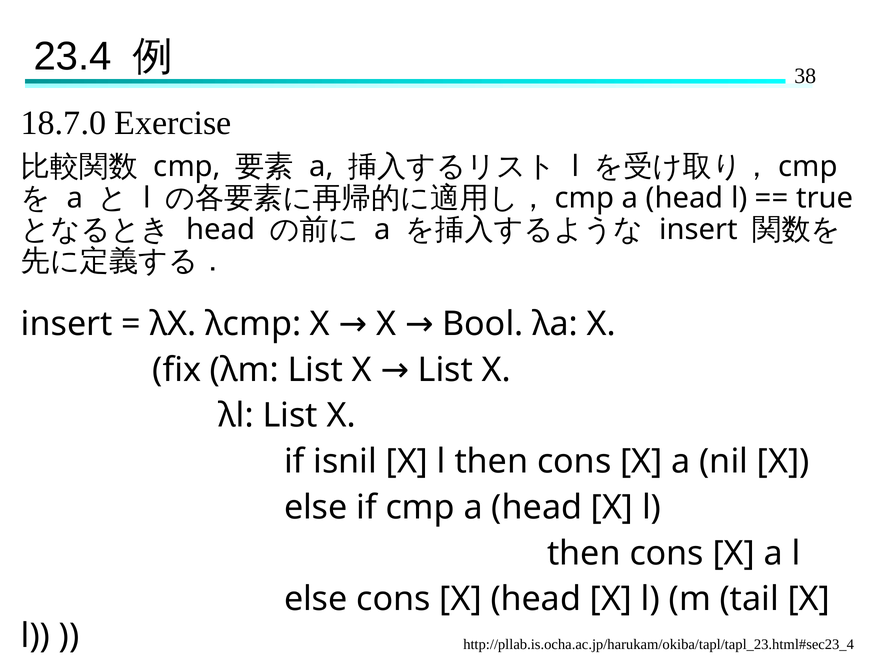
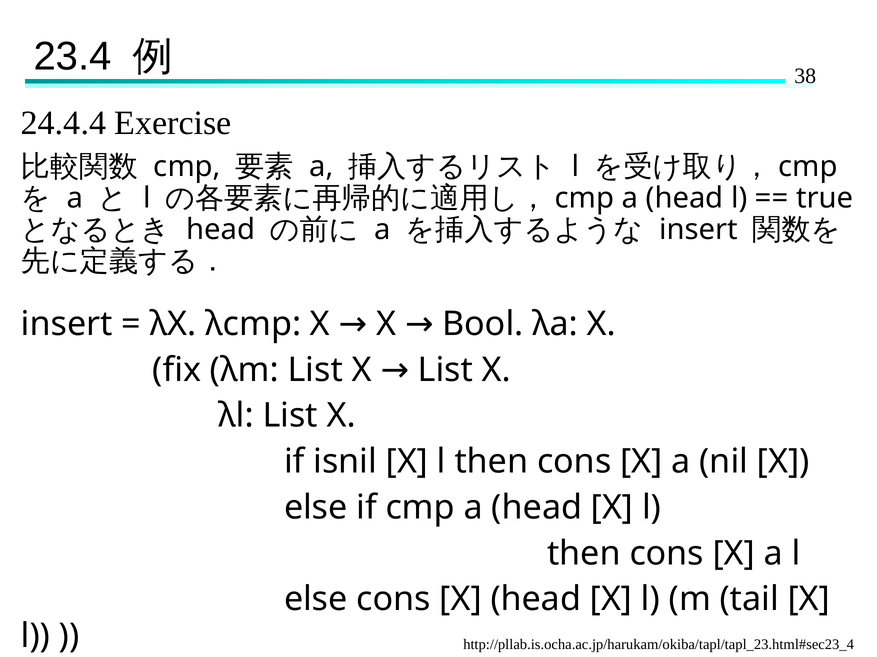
18.7.0: 18.7.0 -> 24.4.4
